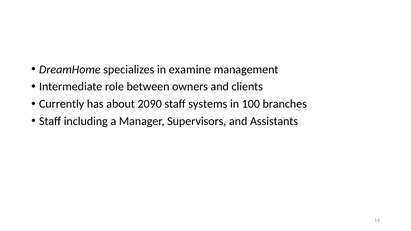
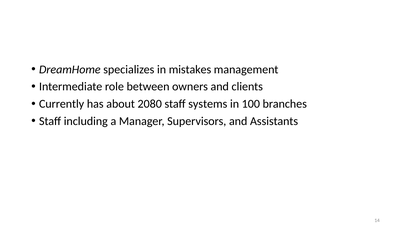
examine: examine -> mistakes
2090: 2090 -> 2080
